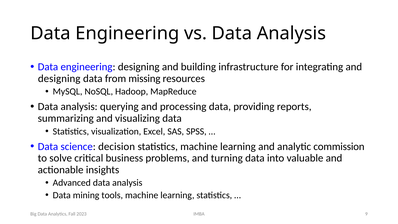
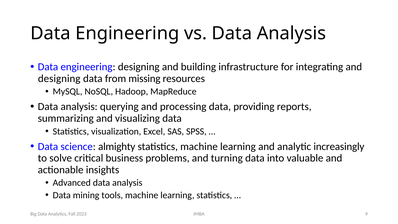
decision: decision -> almighty
commission: commission -> increasingly
